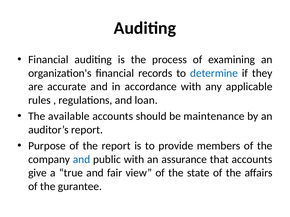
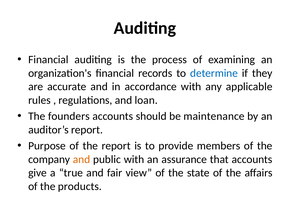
available: available -> founders
and at (82, 160) colour: blue -> orange
gurantee: gurantee -> products
